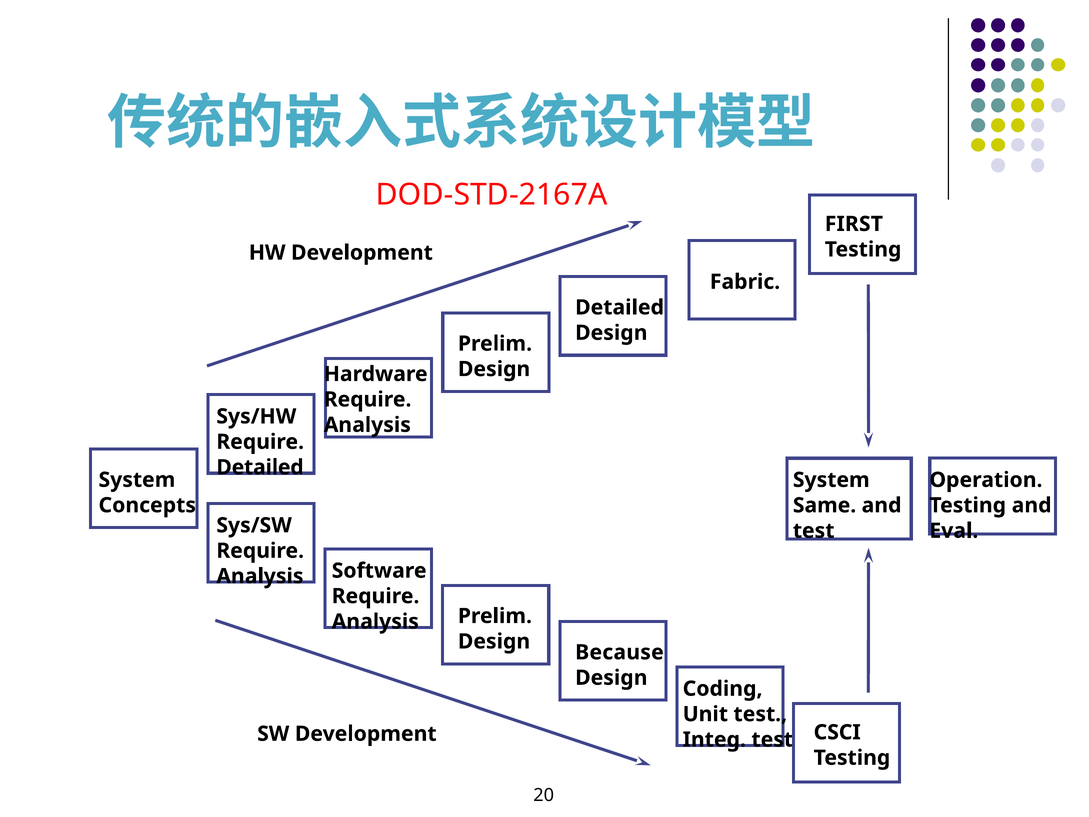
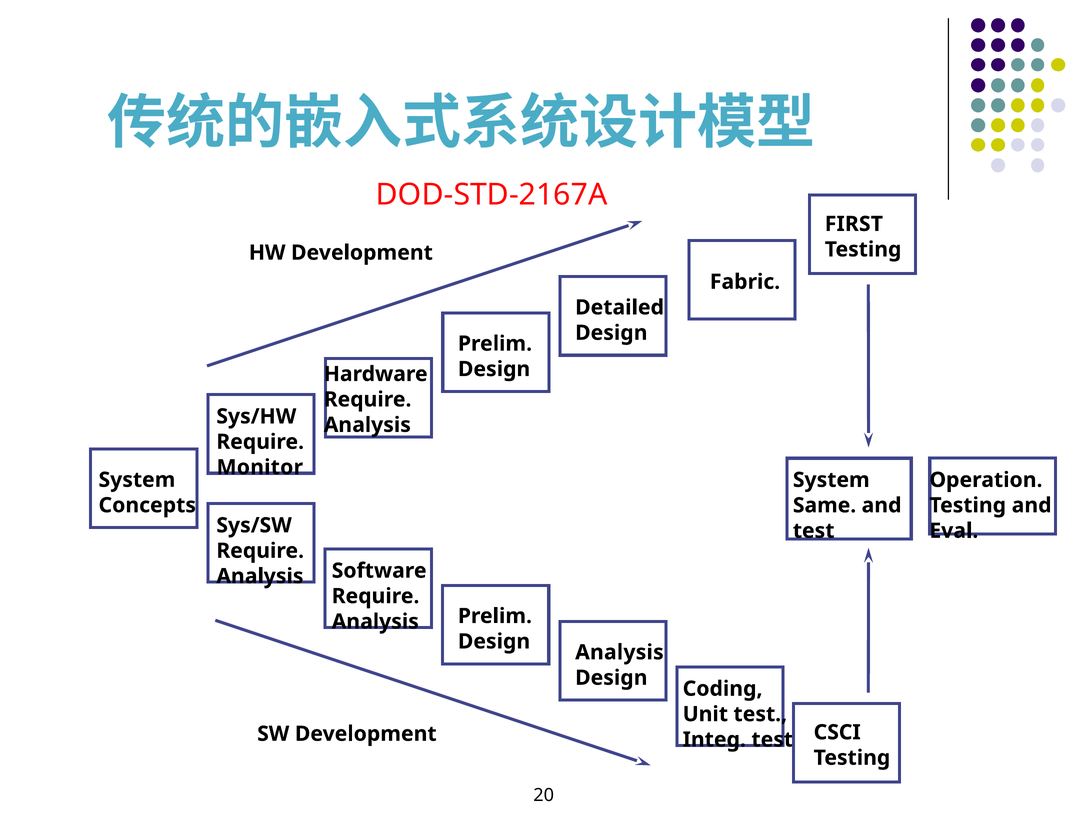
Detailed at (260, 467): Detailed -> Monitor
Because at (619, 652): Because -> Analysis
